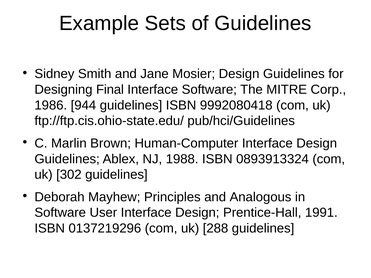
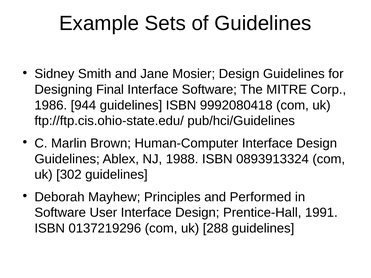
Analogous: Analogous -> Performed
